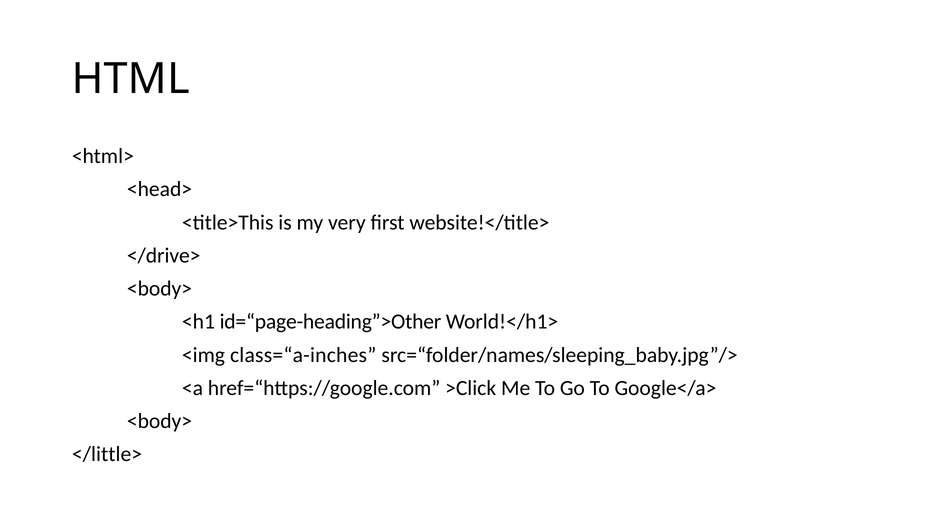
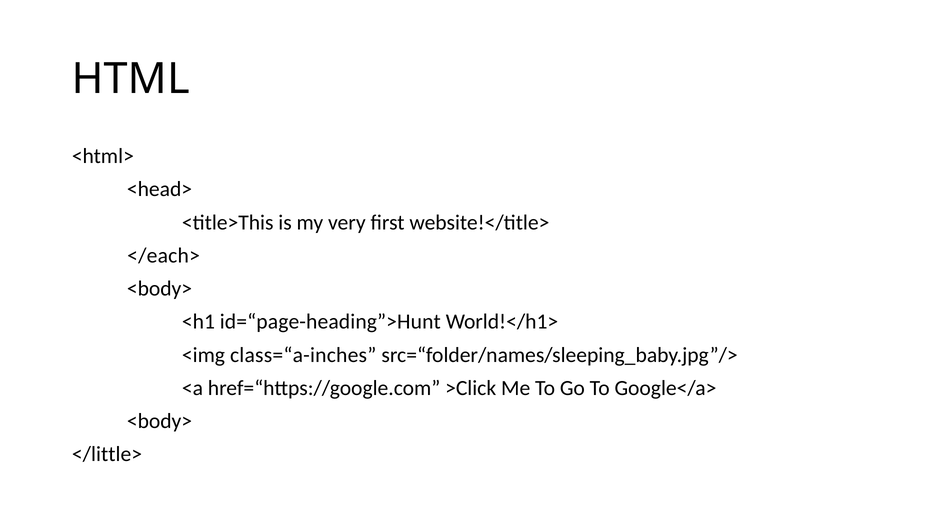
</drive>: </drive> -> </each>
id=“page-heading”>Other: id=“page-heading”>Other -> id=“page-heading”>Hunt
